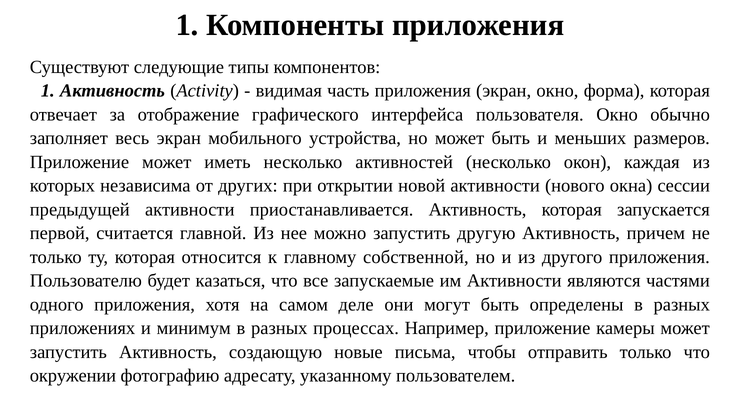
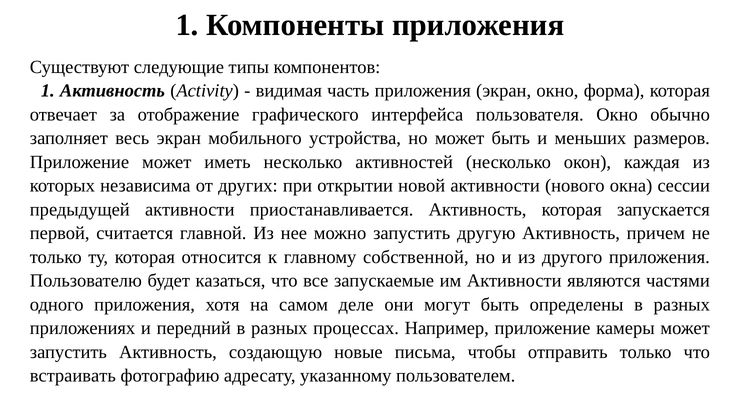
минимум: минимум -> передний
окружении: окружении -> встраивать
